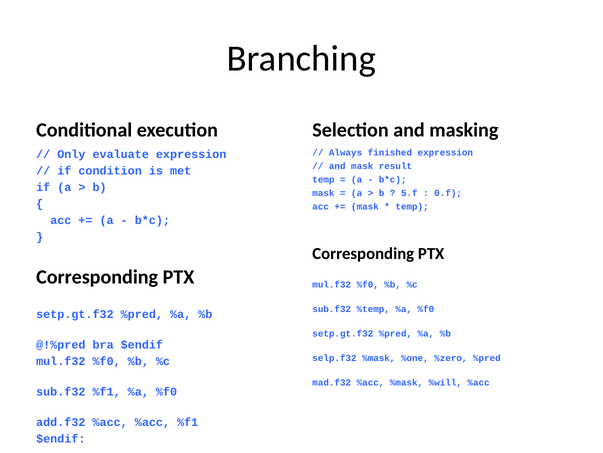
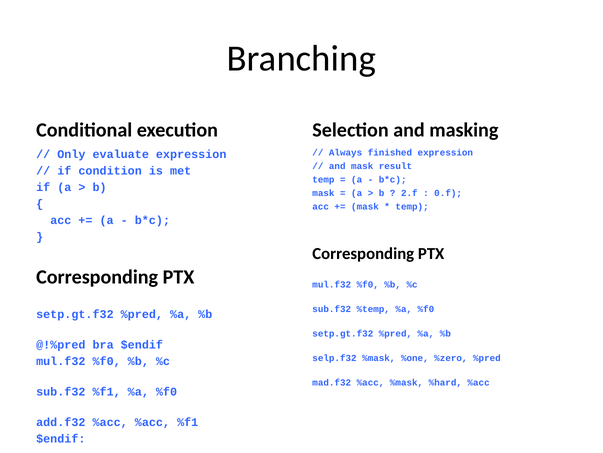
5.f: 5.f -> 2.f
%will: %will -> %hard
